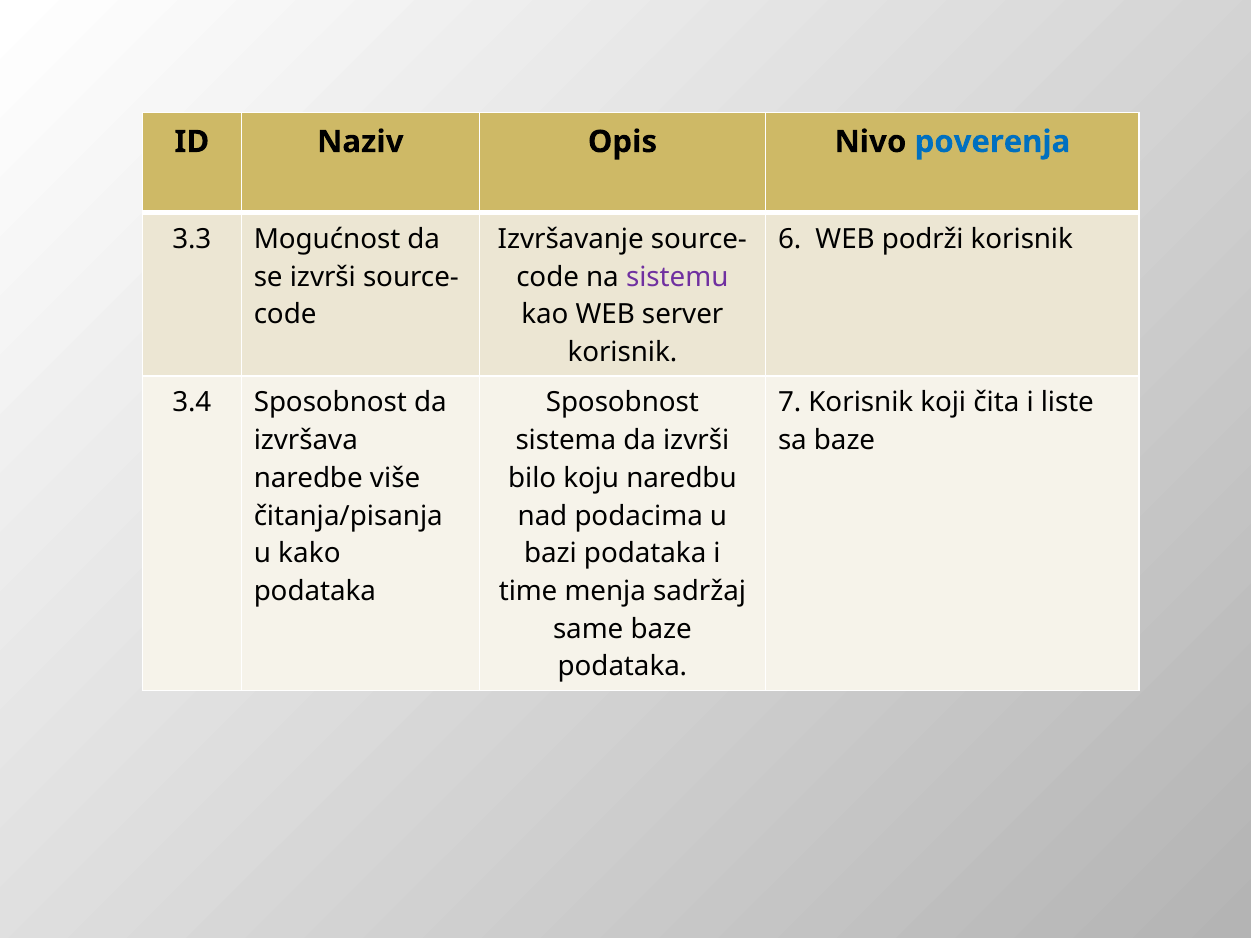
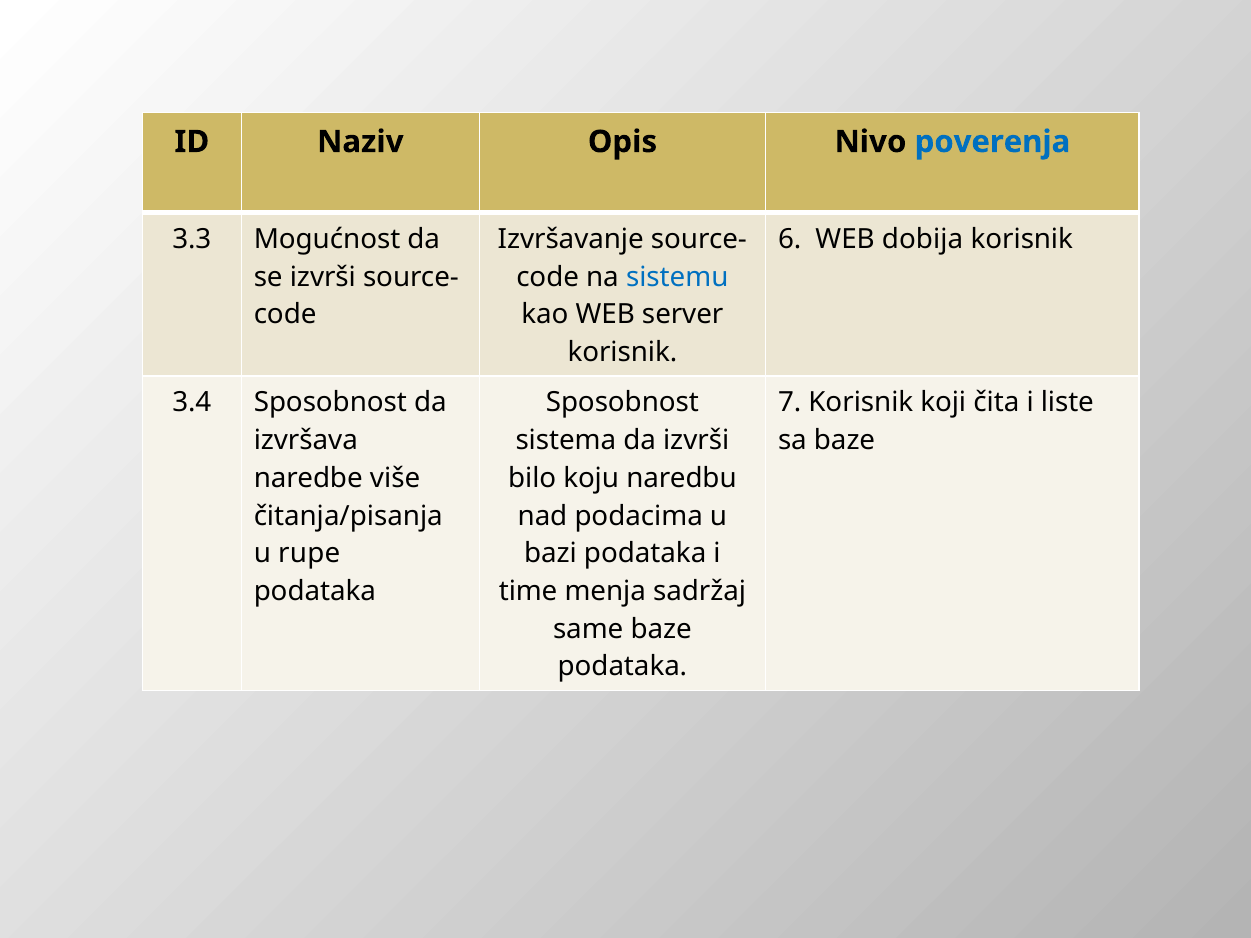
podrži: podrži -> dobija
sistemu colour: purple -> blue
kako: kako -> rupe
